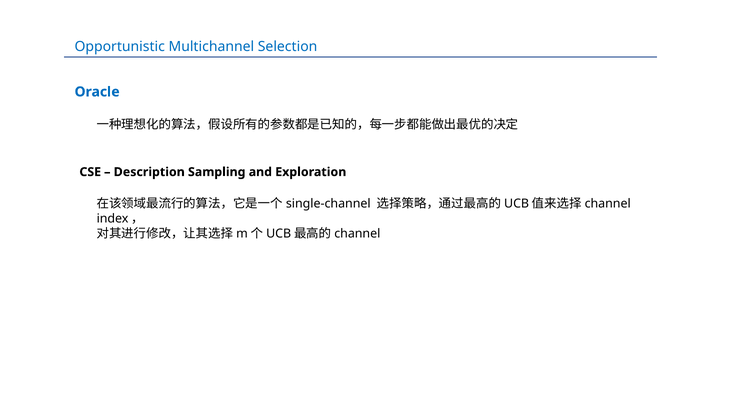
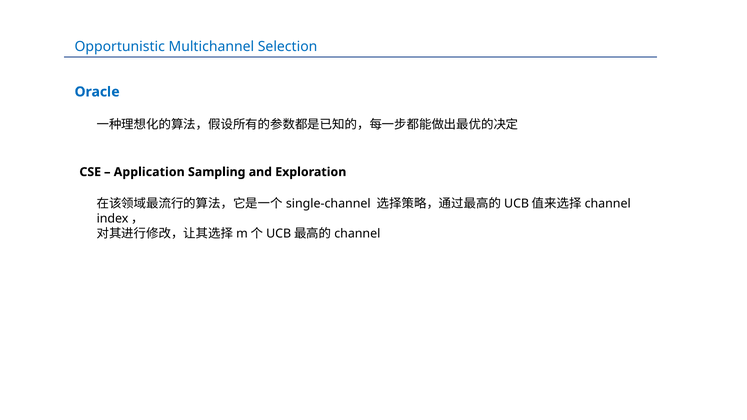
Description: Description -> Application
